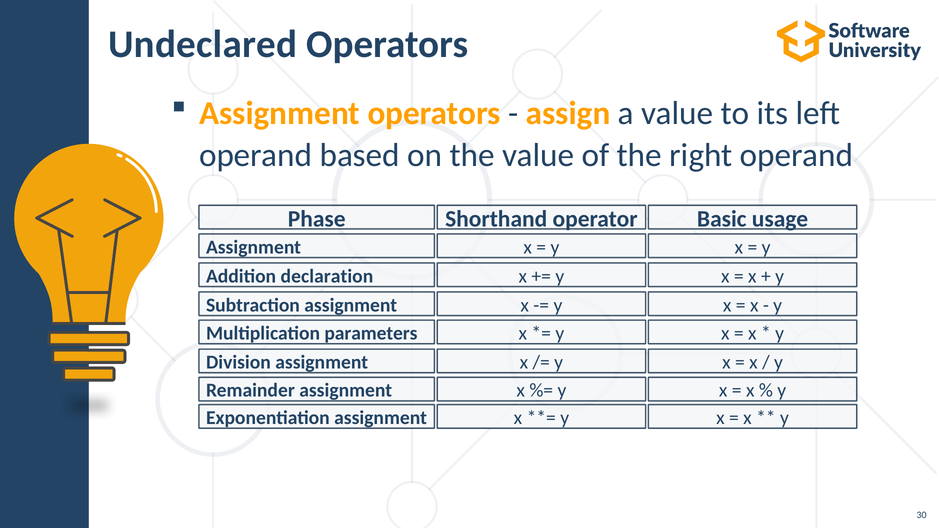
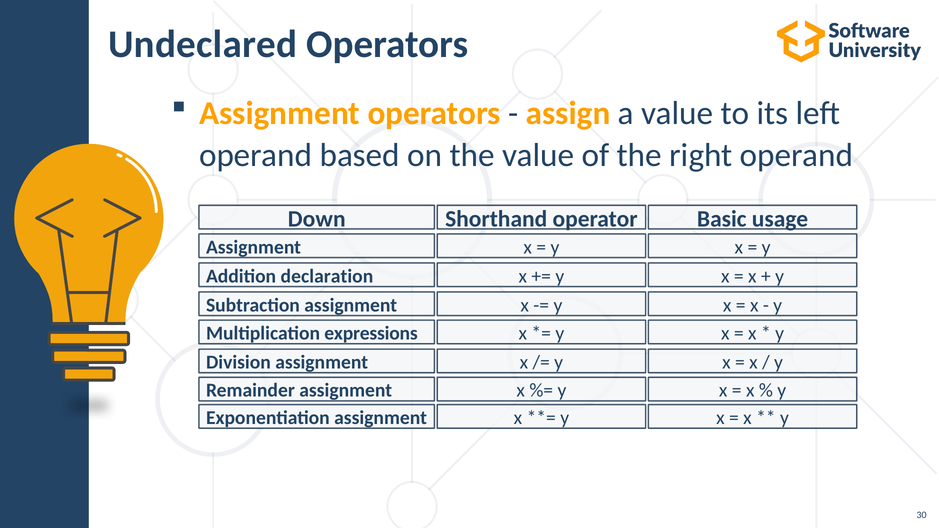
Phase: Phase -> Down
parameters: parameters -> expressions
